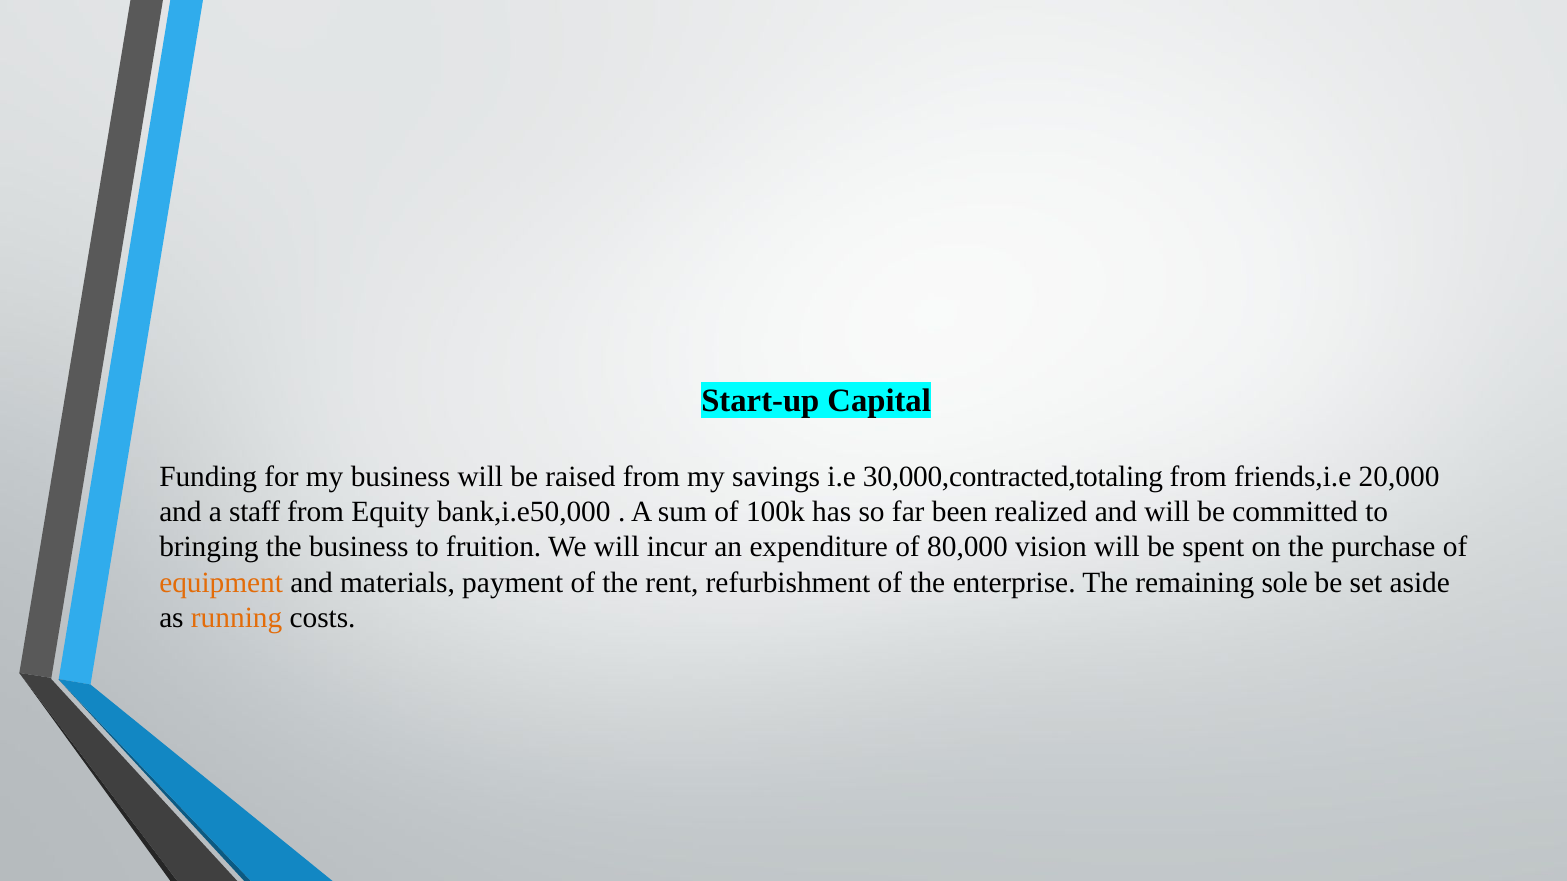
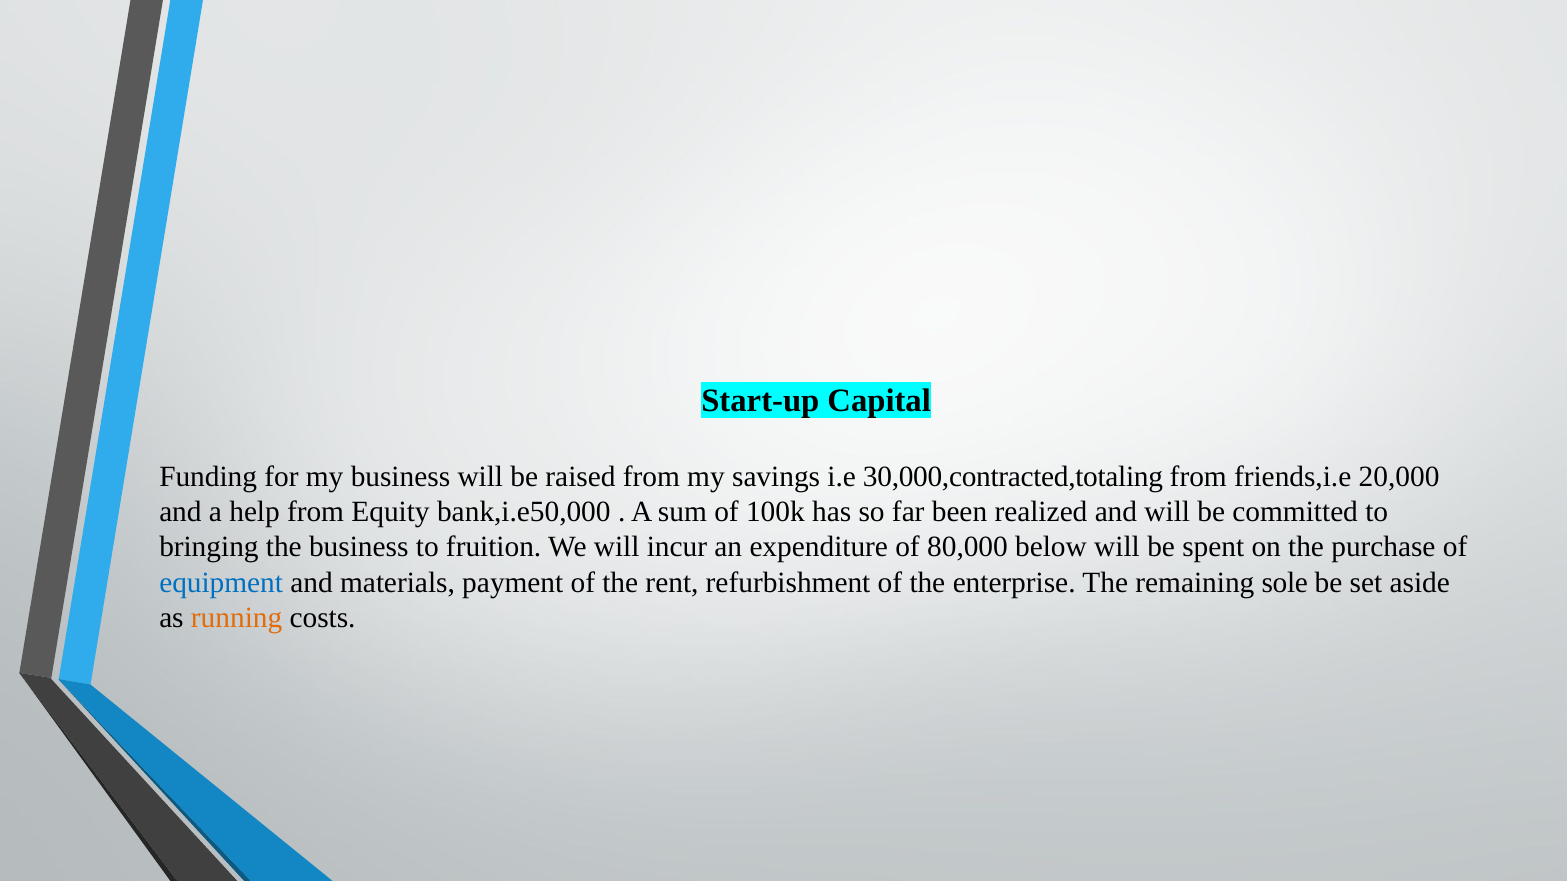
staff: staff -> help
vision: vision -> below
equipment colour: orange -> blue
